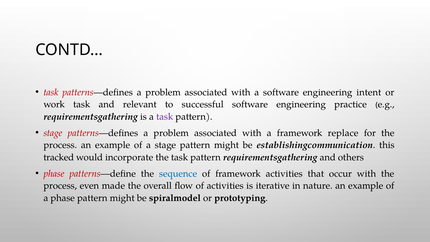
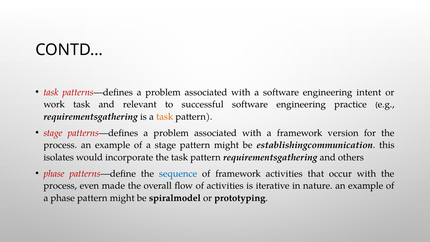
task at (165, 117) colour: purple -> orange
replace: replace -> version
tracked: tracked -> isolates
